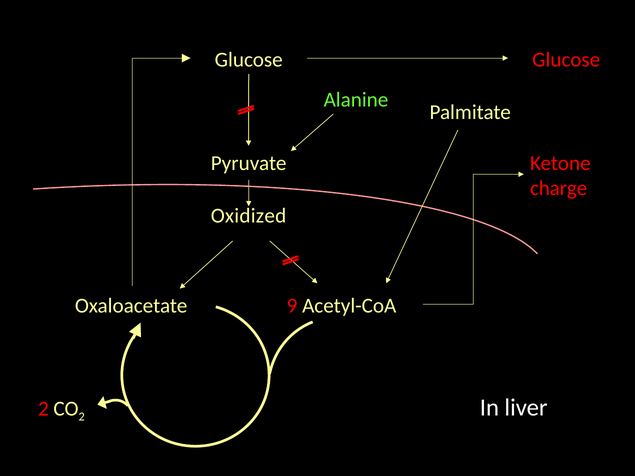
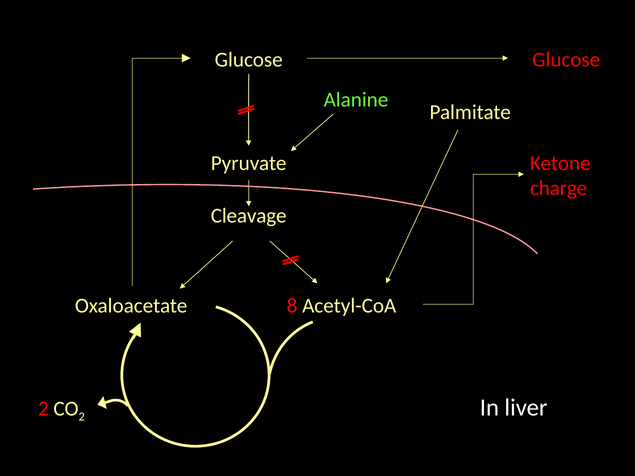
Oxidized: Oxidized -> Cleavage
9: 9 -> 8
